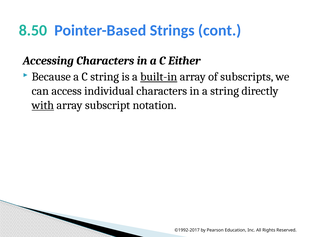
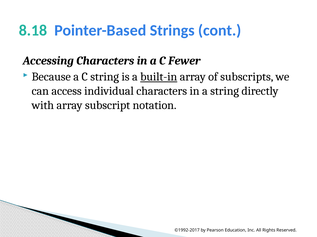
8.50: 8.50 -> 8.18
Either: Either -> Fewer
with underline: present -> none
